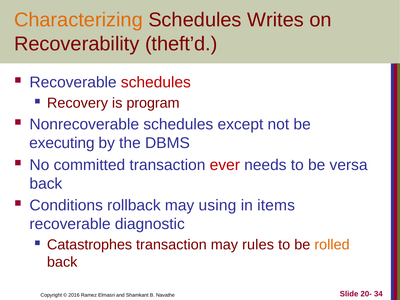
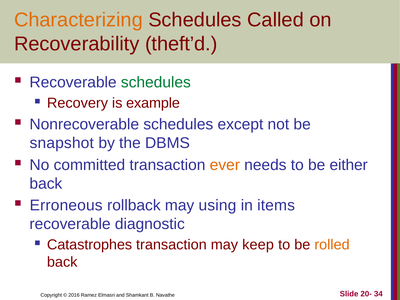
Writes: Writes -> Called
schedules at (156, 82) colour: red -> green
program: program -> example
executing: executing -> snapshot
ever colour: red -> orange
versa: versa -> either
Conditions: Conditions -> Erroneous
rules: rules -> keep
